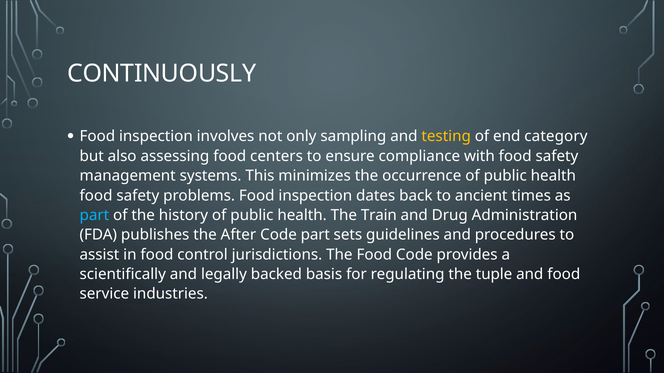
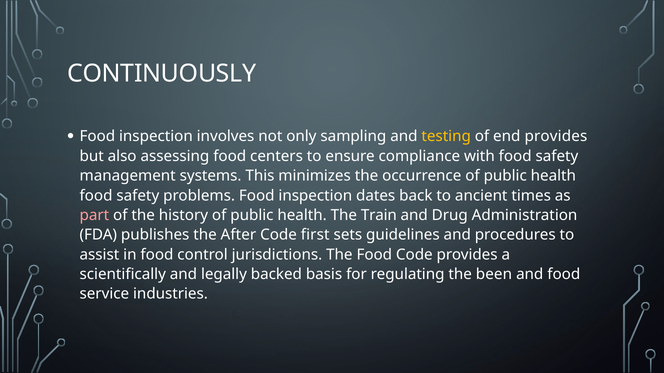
end category: category -> provides
part at (94, 215) colour: light blue -> pink
Code part: part -> first
tuple: tuple -> been
